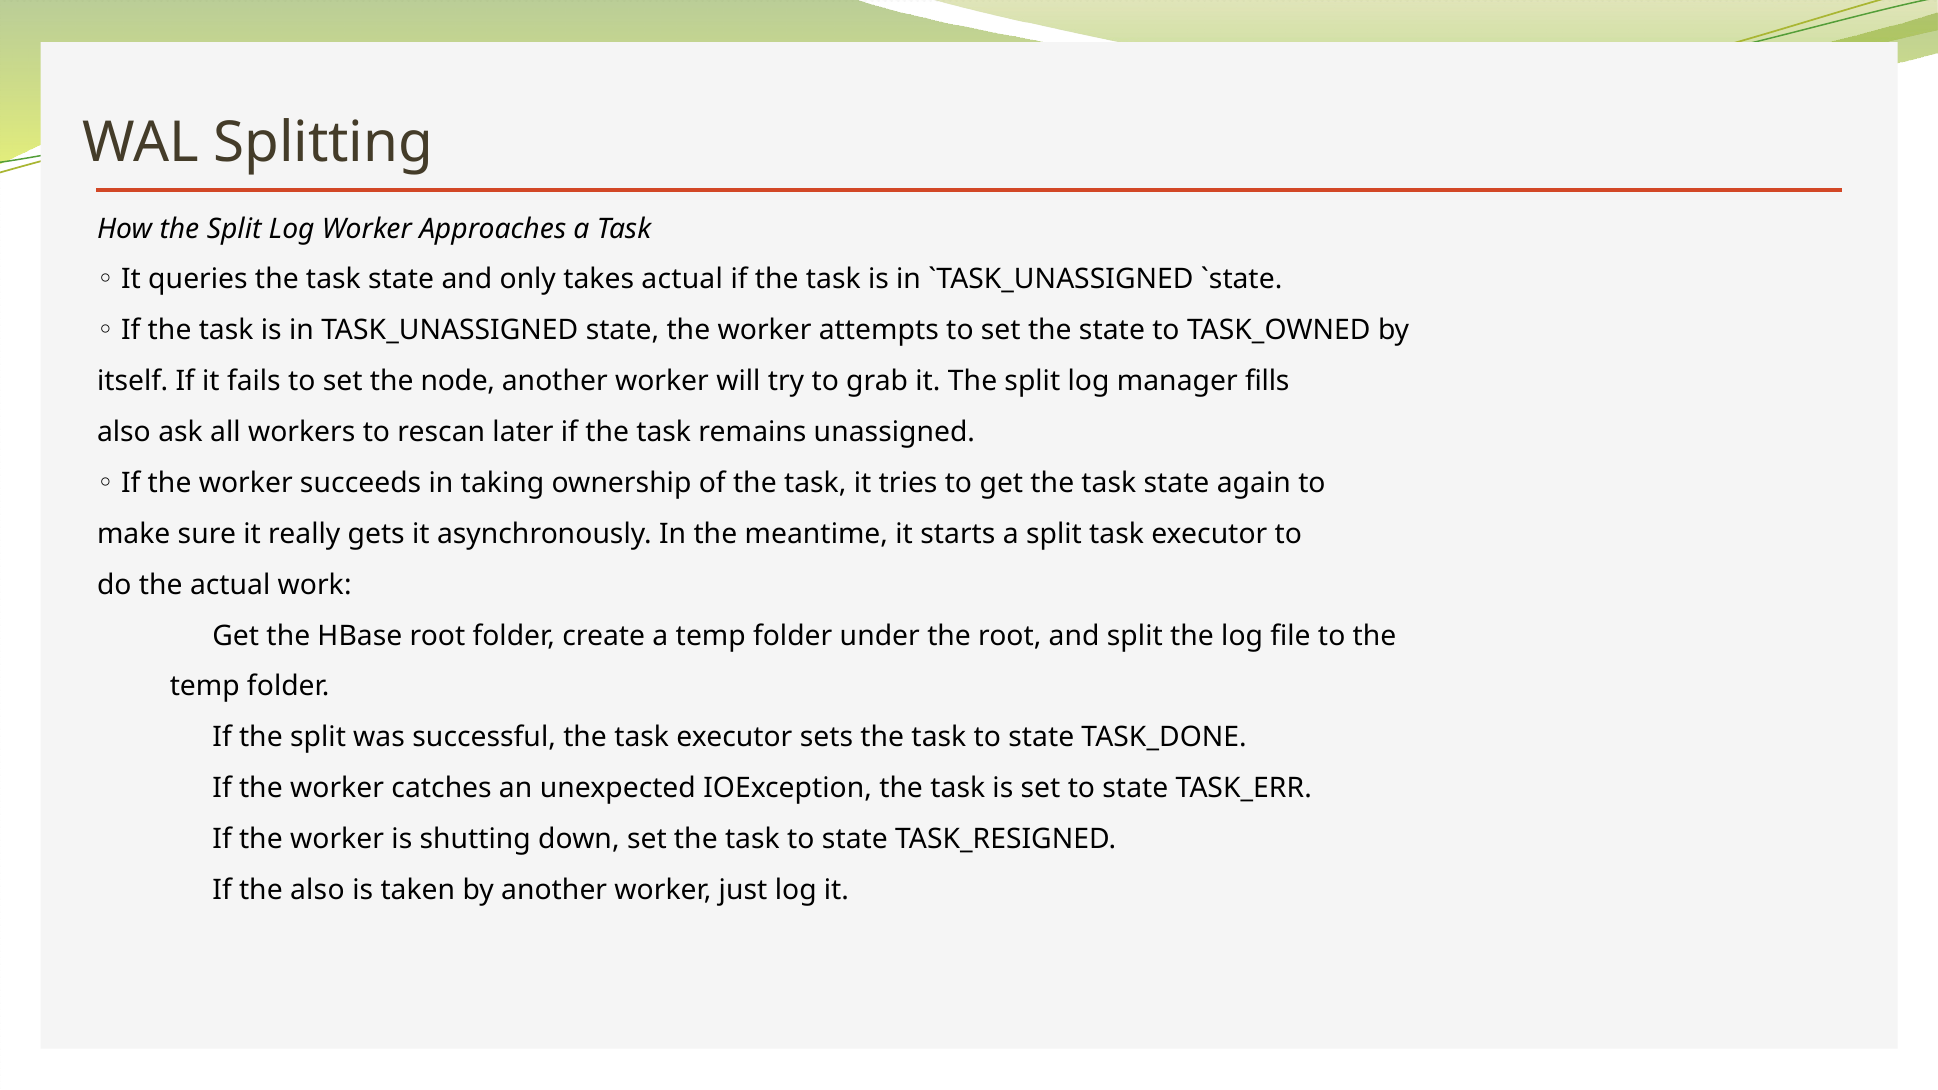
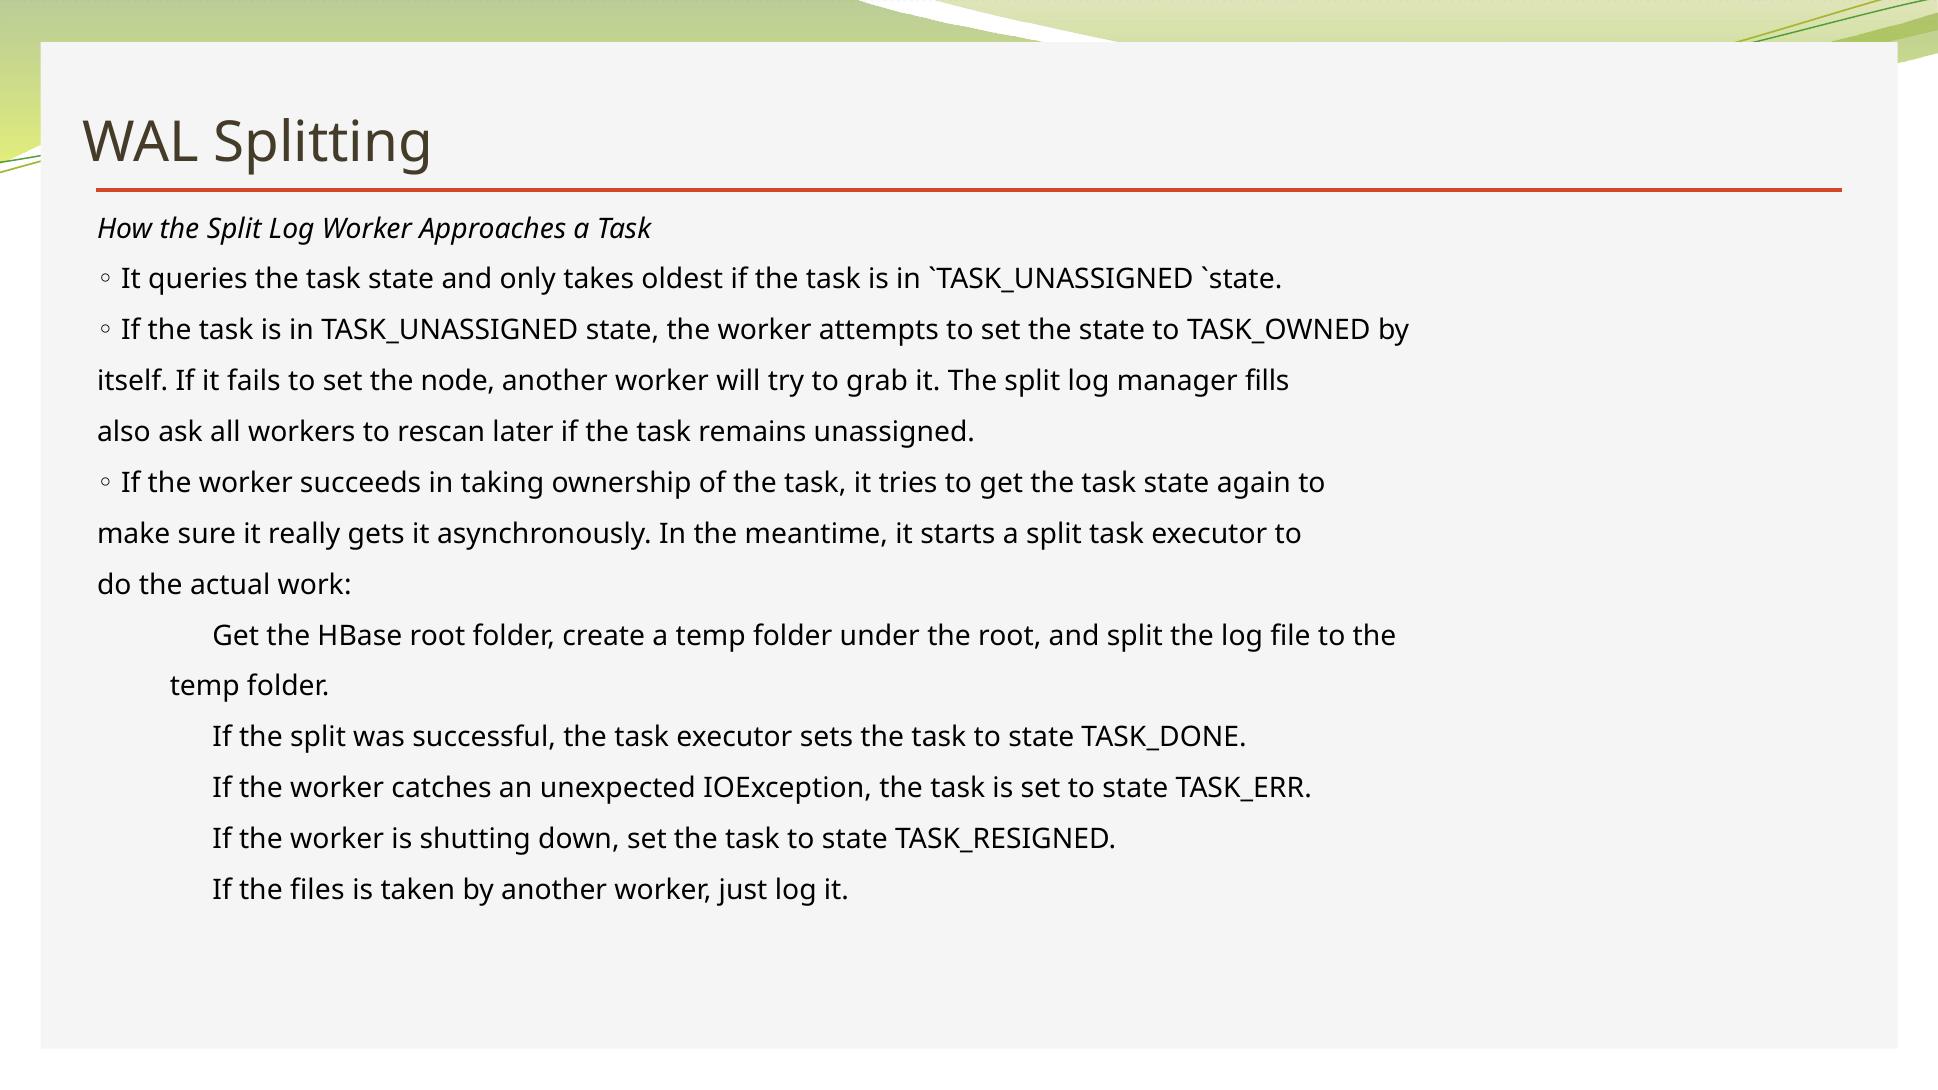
takes actual: actual -> oldest
the also: also -> files
